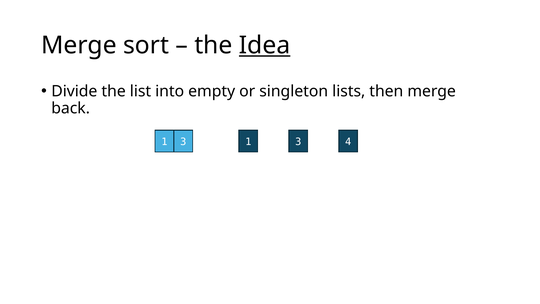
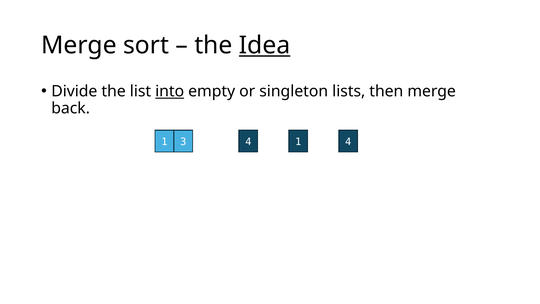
into underline: none -> present
1 at (248, 142): 1 -> 4
3 3: 3 -> 1
